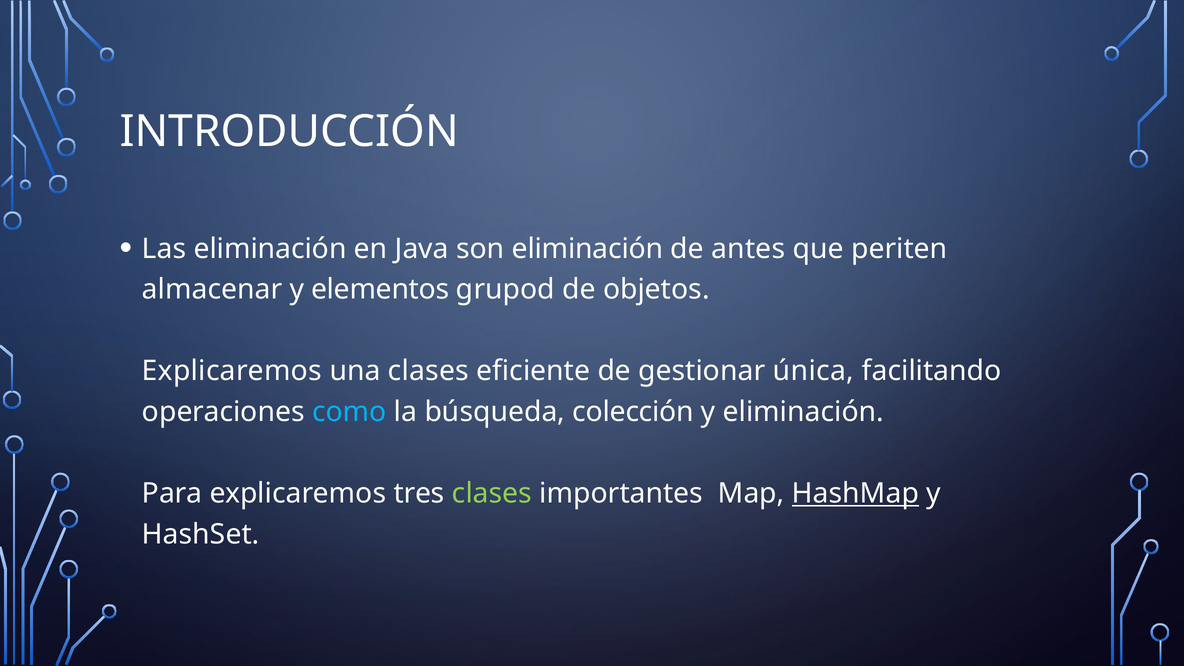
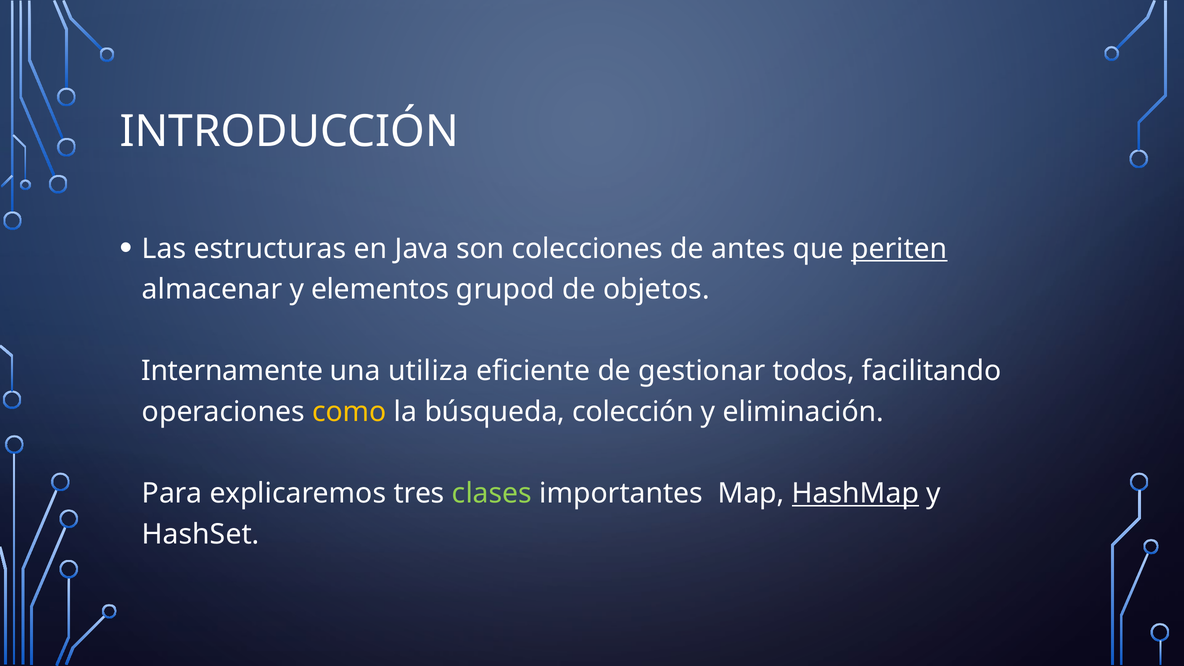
Las eliminación: eliminación -> estructuras
son eliminación: eliminación -> colecciones
periten underline: none -> present
Explicaremos at (232, 371): Explicaremos -> Internamente
una clases: clases -> utiliza
única: única -> todos
como colour: light blue -> yellow
